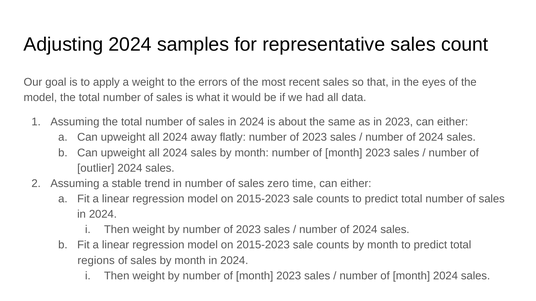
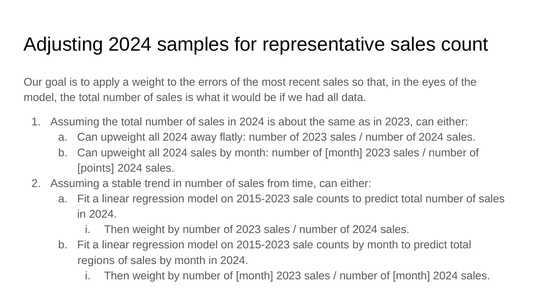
outlier: outlier -> points
zero: zero -> from
